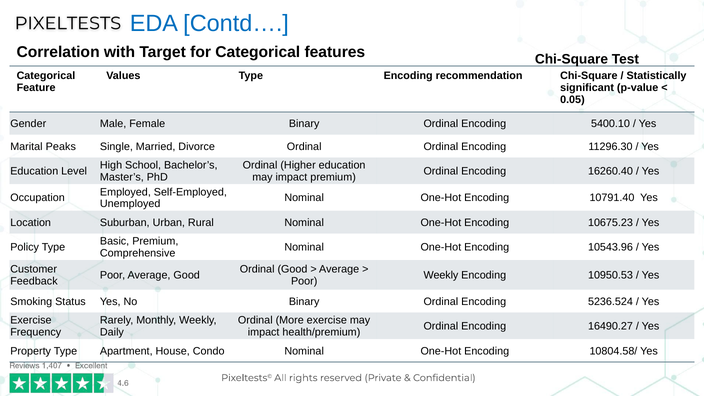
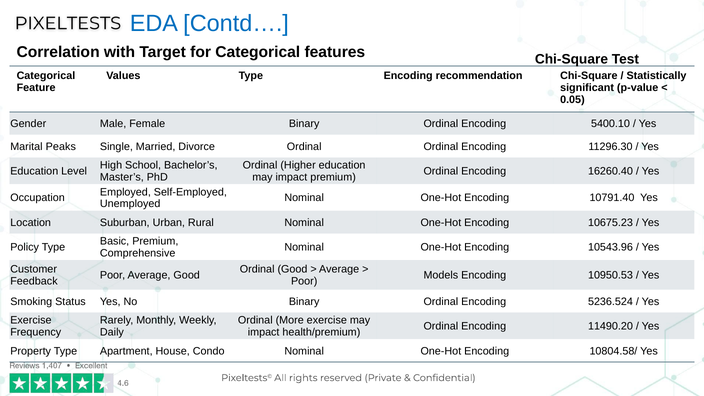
Weekly at (441, 275): Weekly -> Models
16490.27: 16490.27 -> 11490.20
